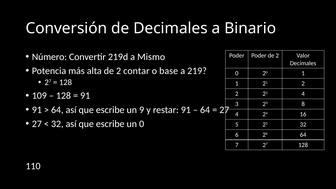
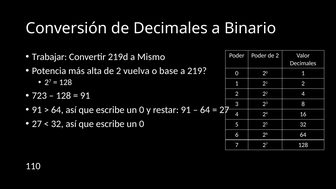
Número: Número -> Trabajar
contar: contar -> vuelva
109: 109 -> 723
9 at (142, 110): 9 -> 0
